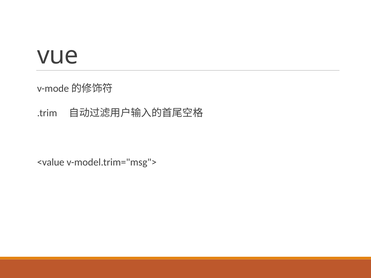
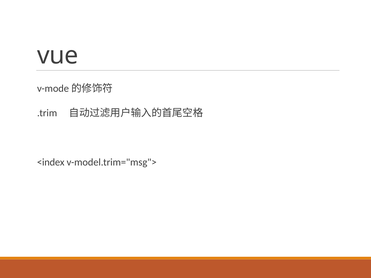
<value: <value -> <index
